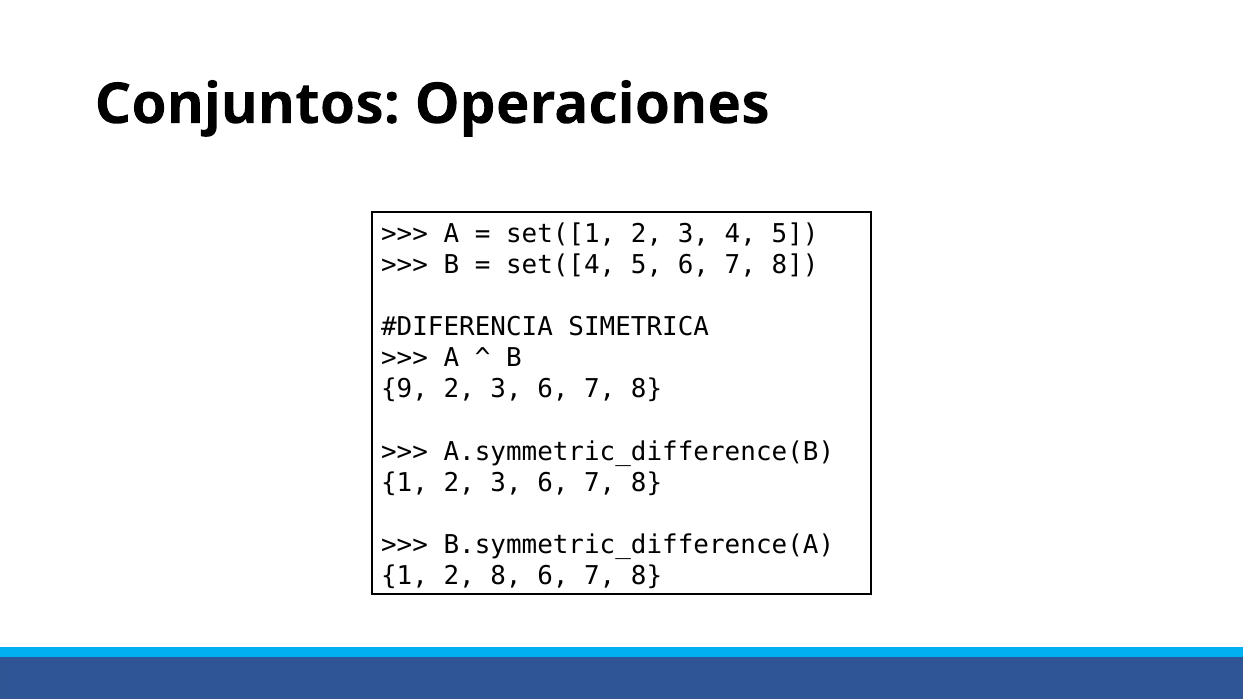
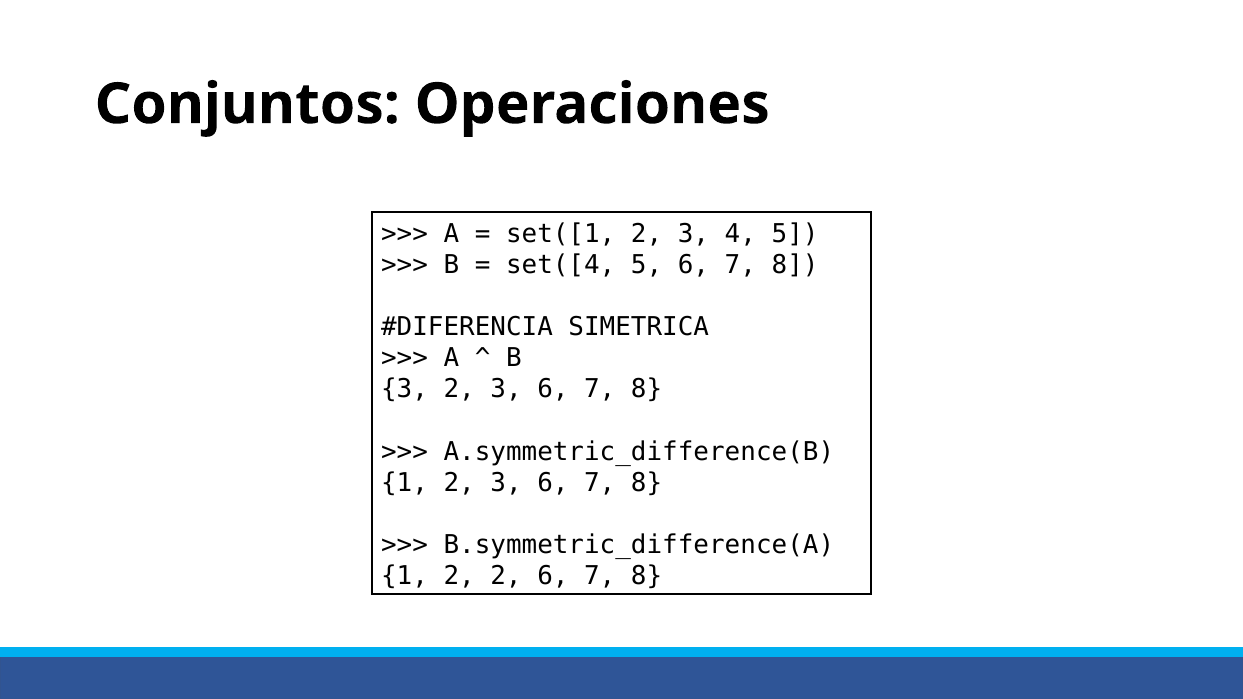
9 at (404, 389): 9 -> 3
2 8: 8 -> 2
